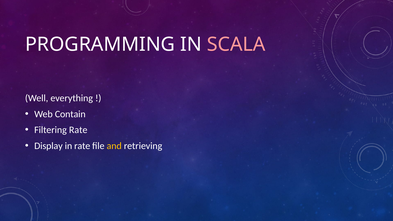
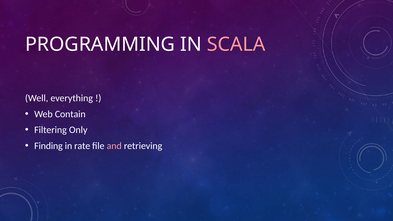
Filtering Rate: Rate -> Only
Display: Display -> Finding
and colour: yellow -> pink
